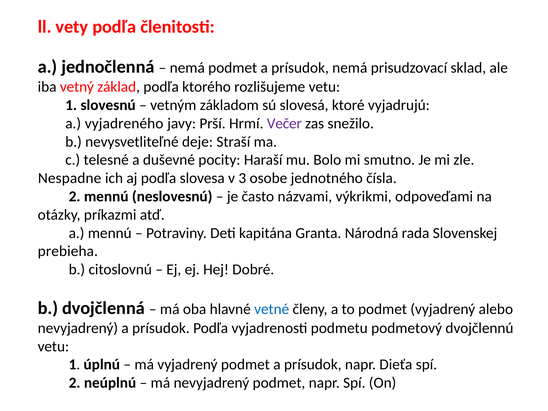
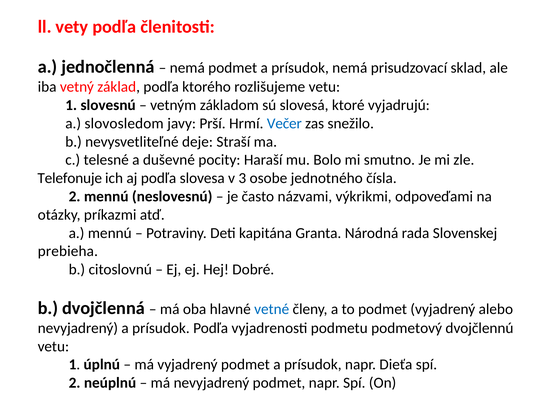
vyjadreného: vyjadreného -> slovosledom
Večer colour: purple -> blue
Nespadne: Nespadne -> Telefonuje
